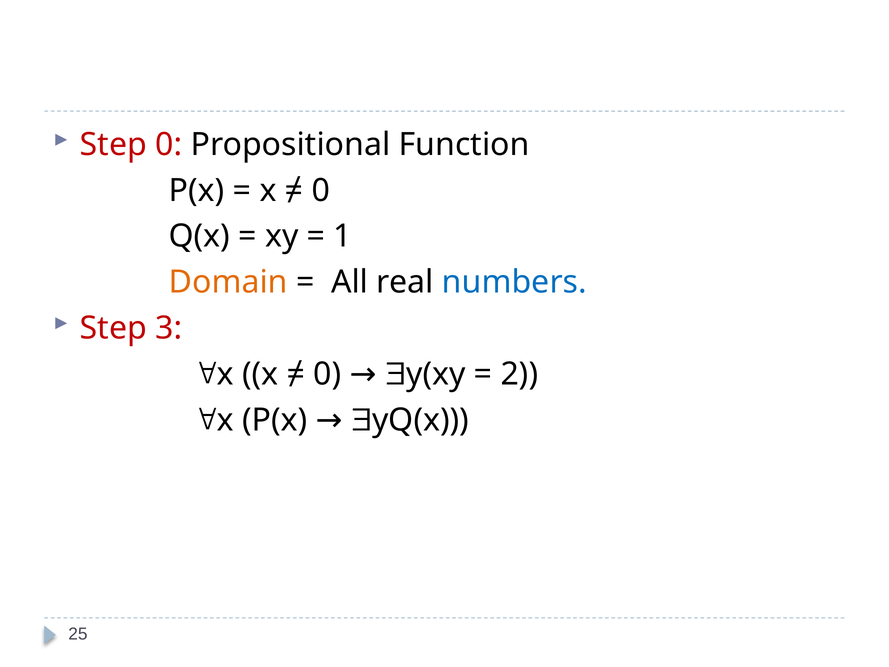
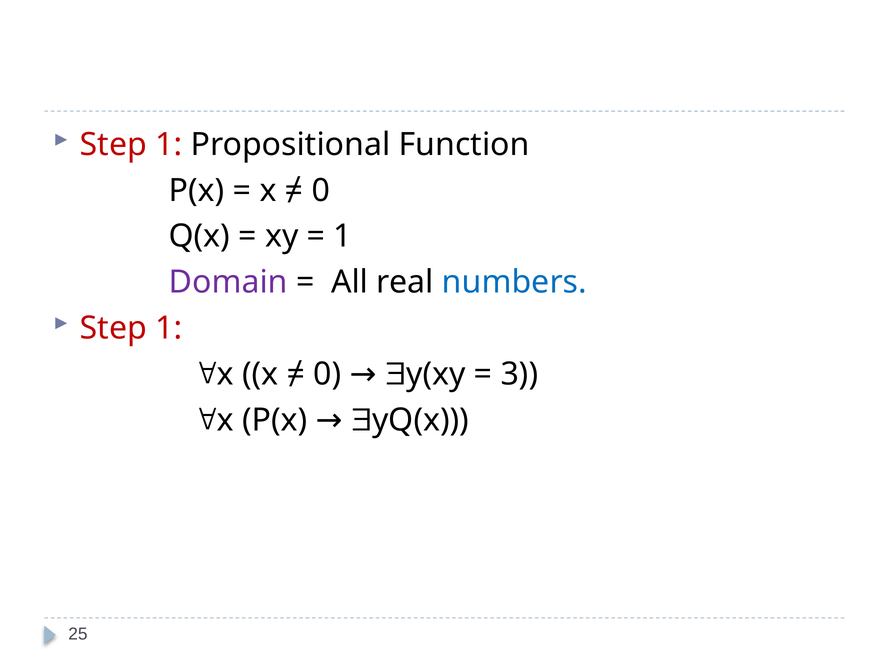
0 at (169, 144): 0 -> 1
Domain colour: orange -> purple
3 at (169, 328): 3 -> 1
2: 2 -> 3
